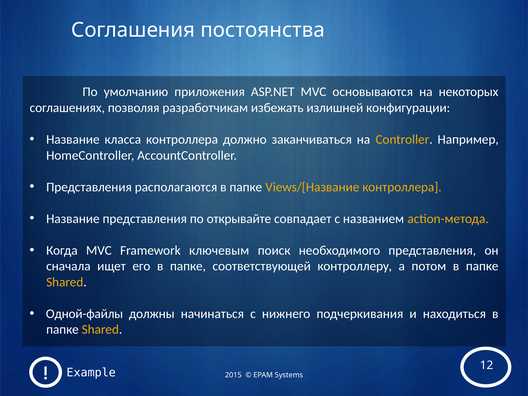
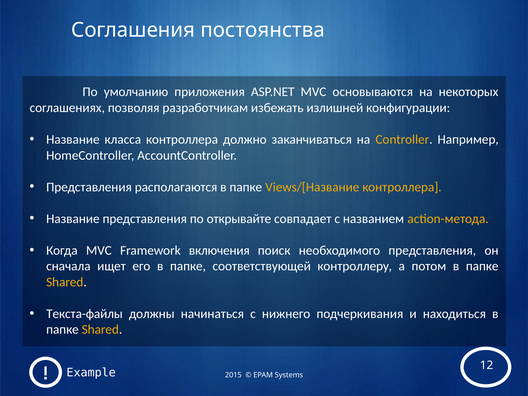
ключевым: ключевым -> включения
Одной-файлы: Одной-файлы -> Текста-файлы
